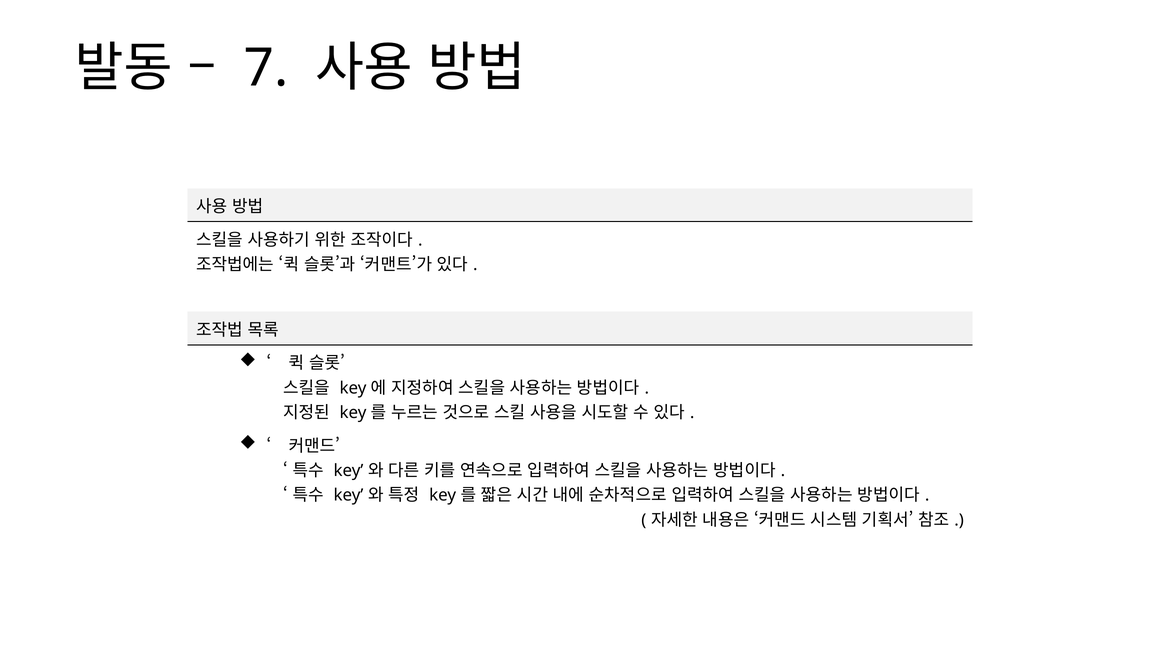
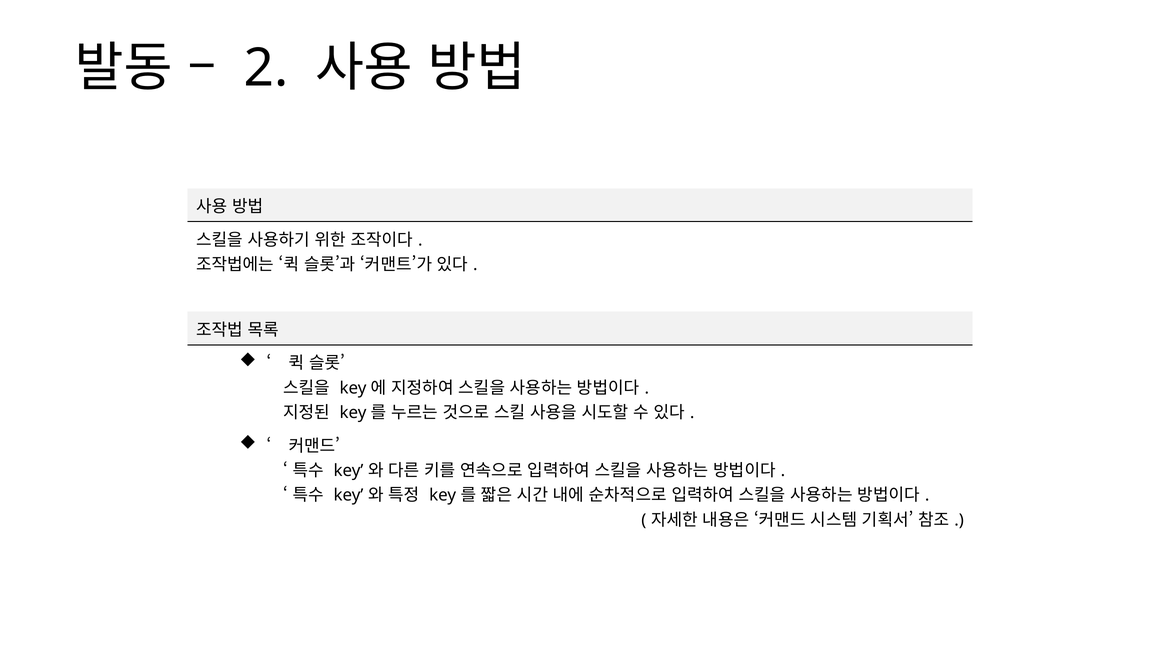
7: 7 -> 2
